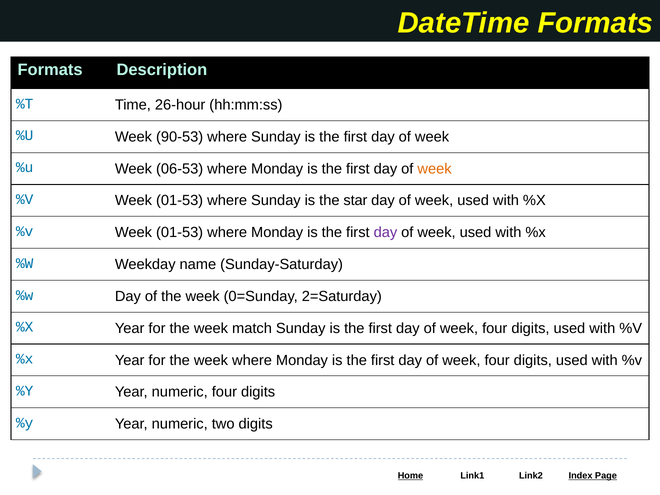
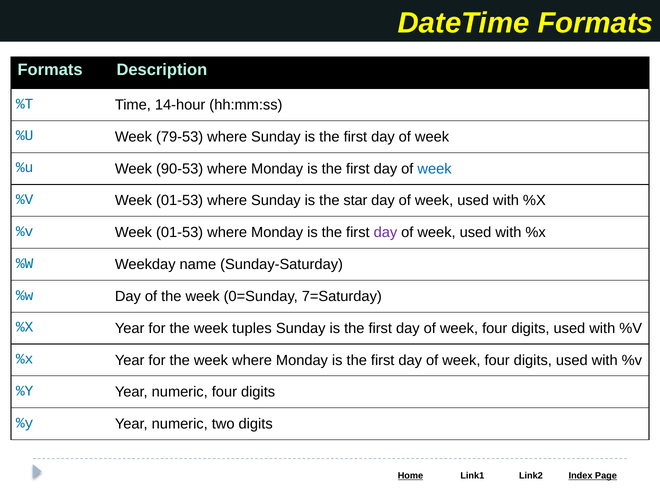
26-hour: 26-hour -> 14-hour
90-53: 90-53 -> 79-53
06-53: 06-53 -> 90-53
week at (435, 169) colour: orange -> blue
2=Saturday: 2=Saturday -> 7=Saturday
match: match -> tuples
